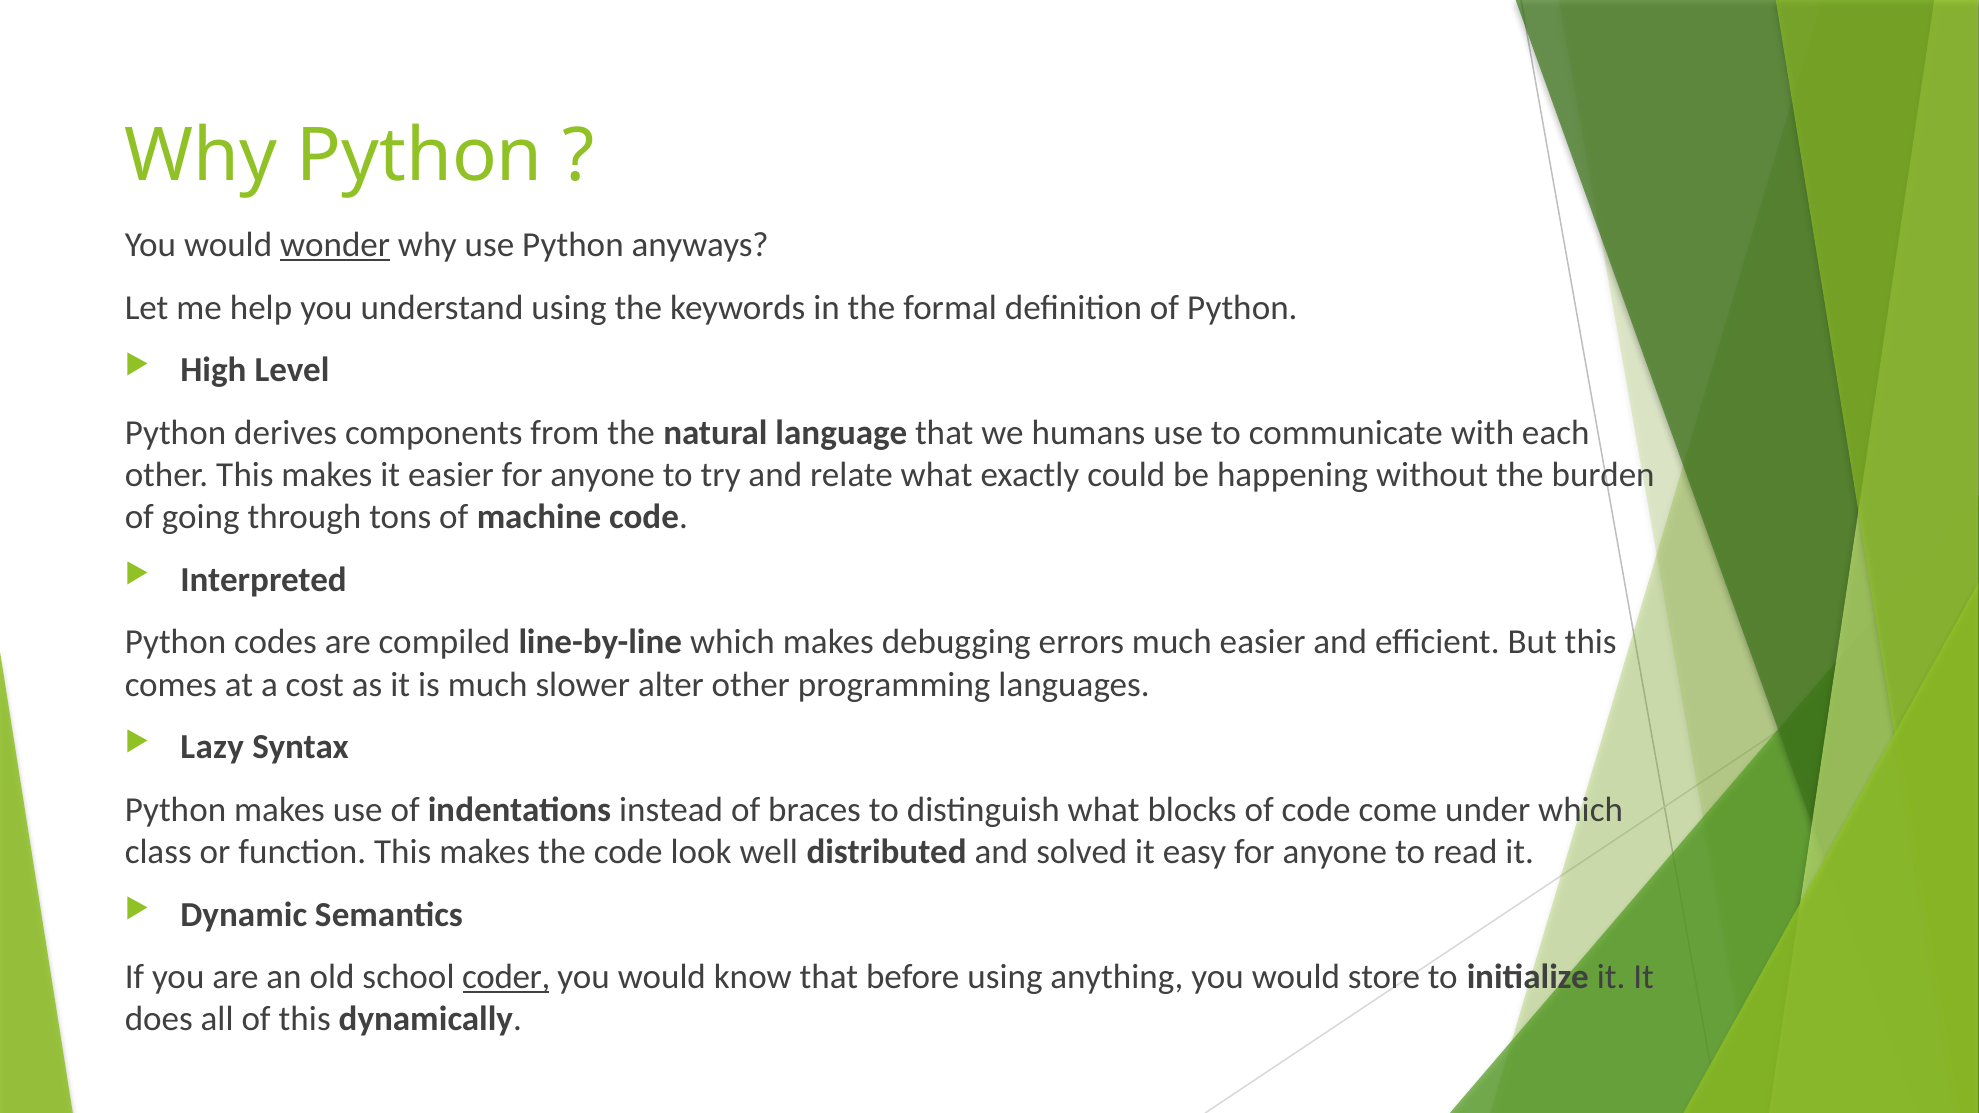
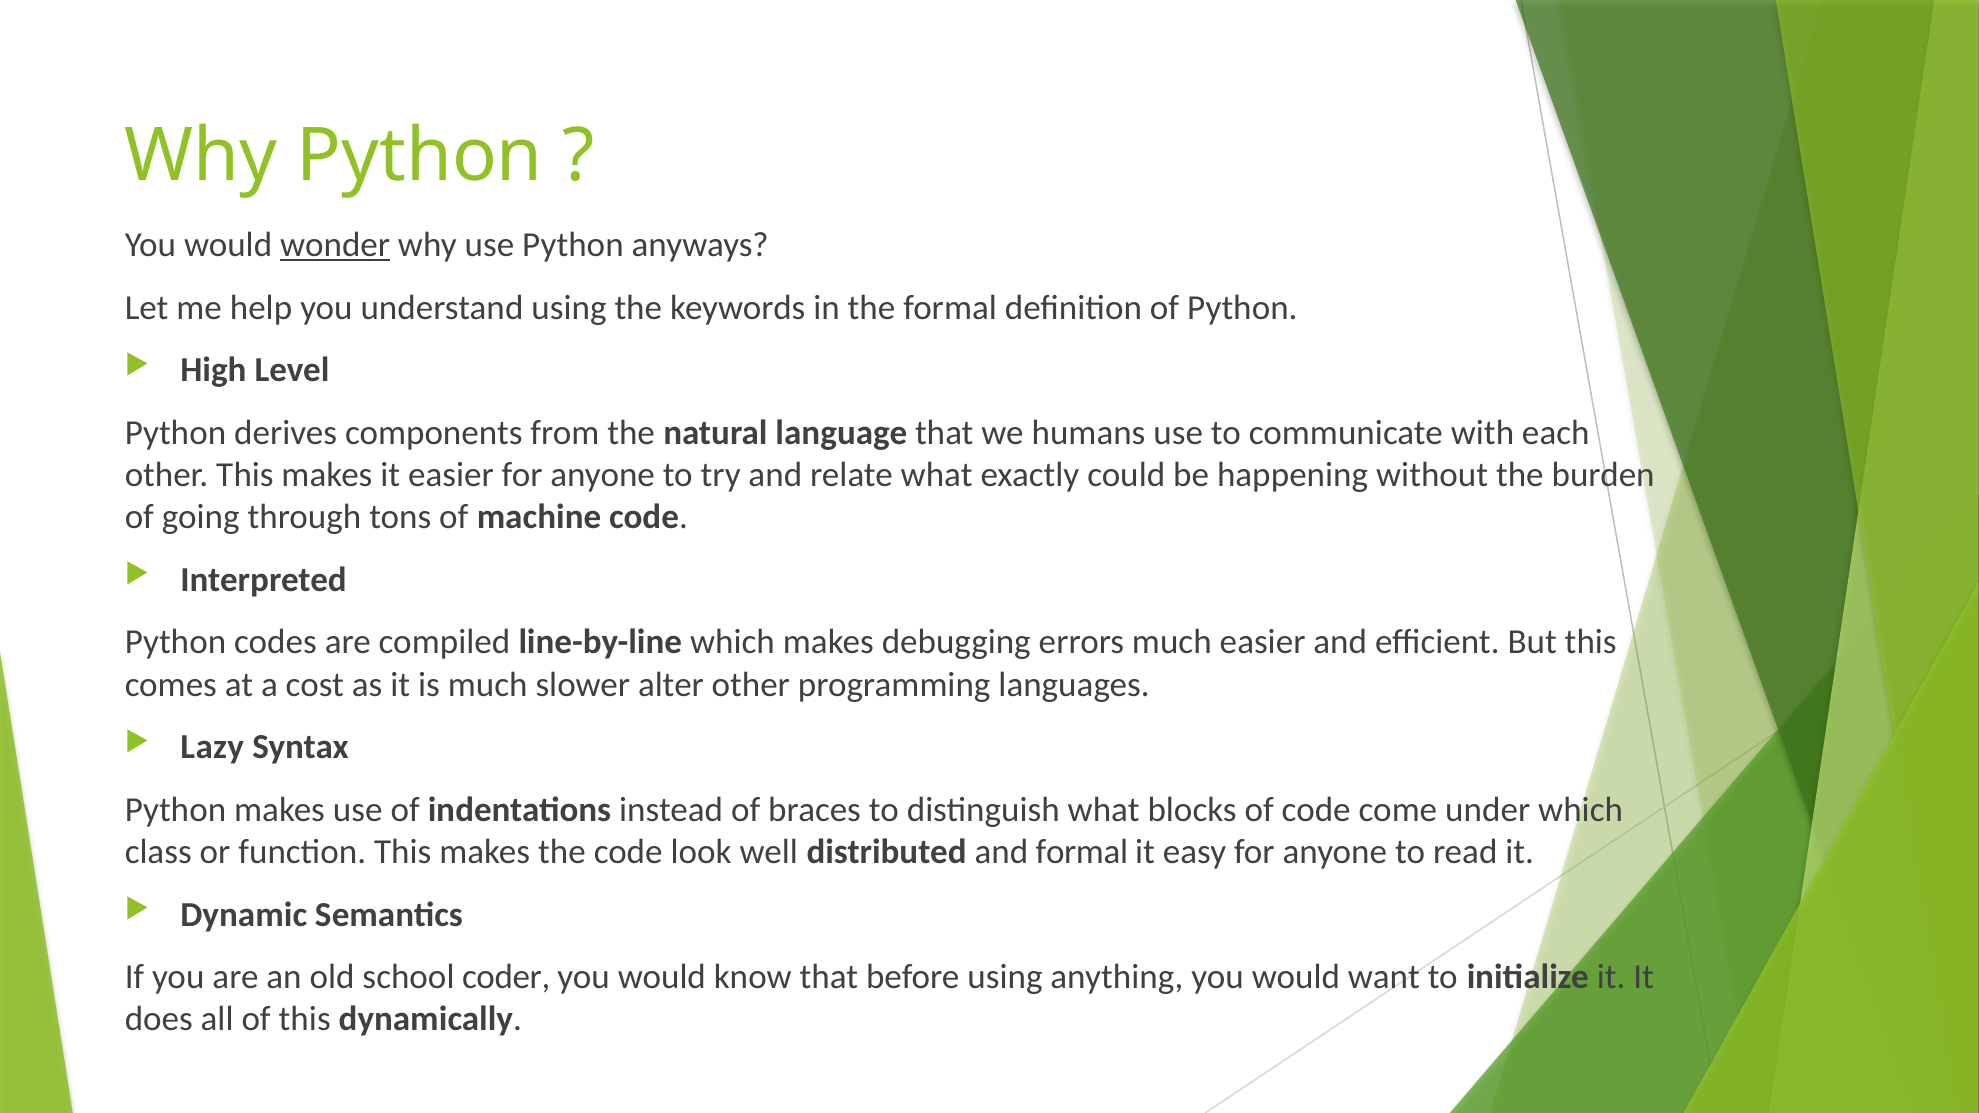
and solved: solved -> formal
coder underline: present -> none
store: store -> want
